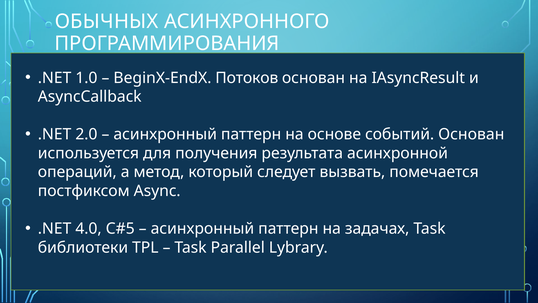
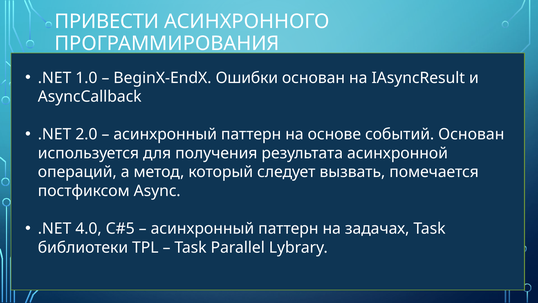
ОБЫЧНЫХ: ОБЫЧНЫХ -> ПРИВЕСТИ
Потоков: Потоков -> Ошибки
